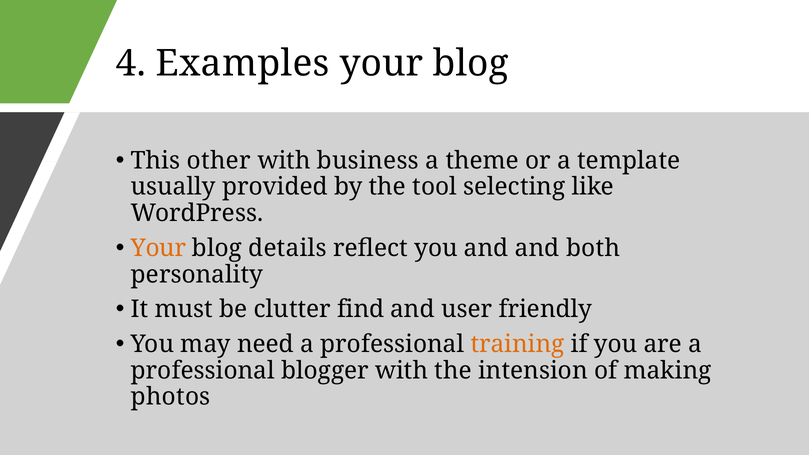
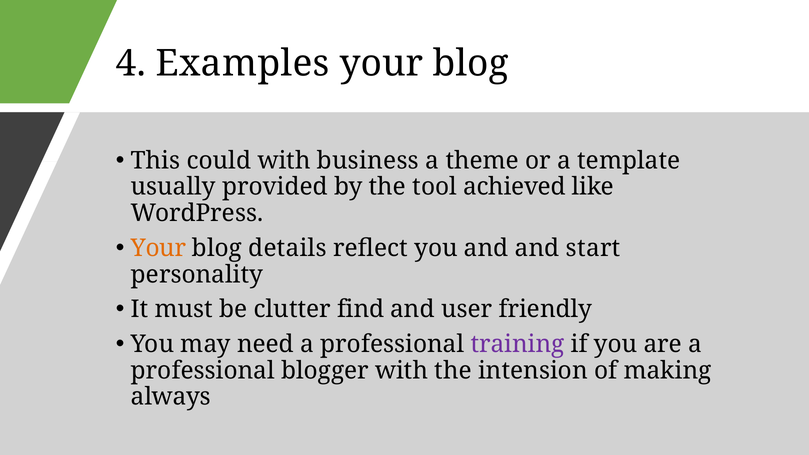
other: other -> could
selecting: selecting -> achieved
both: both -> start
training colour: orange -> purple
photos: photos -> always
